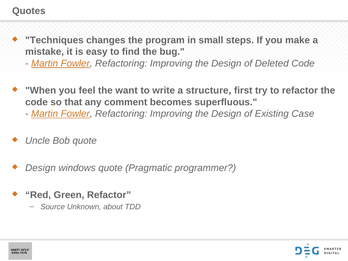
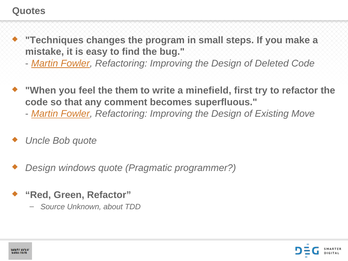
want: want -> them
structure: structure -> minefield
Case: Case -> Move
